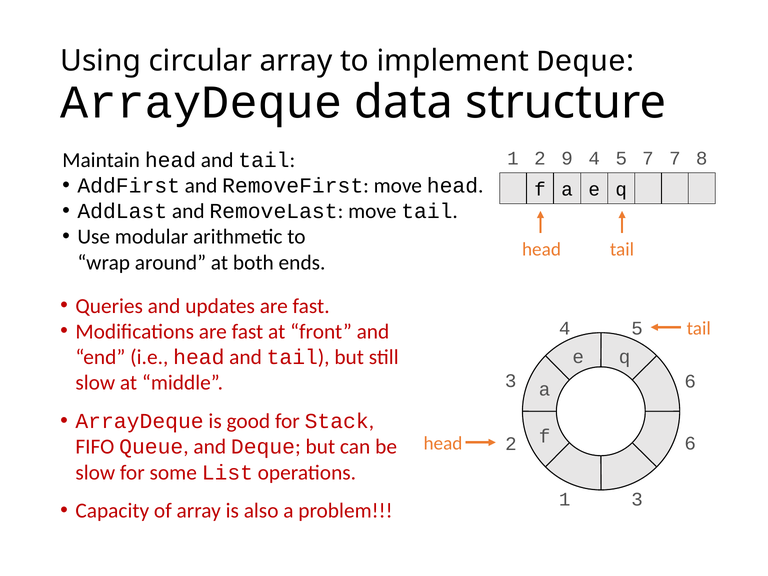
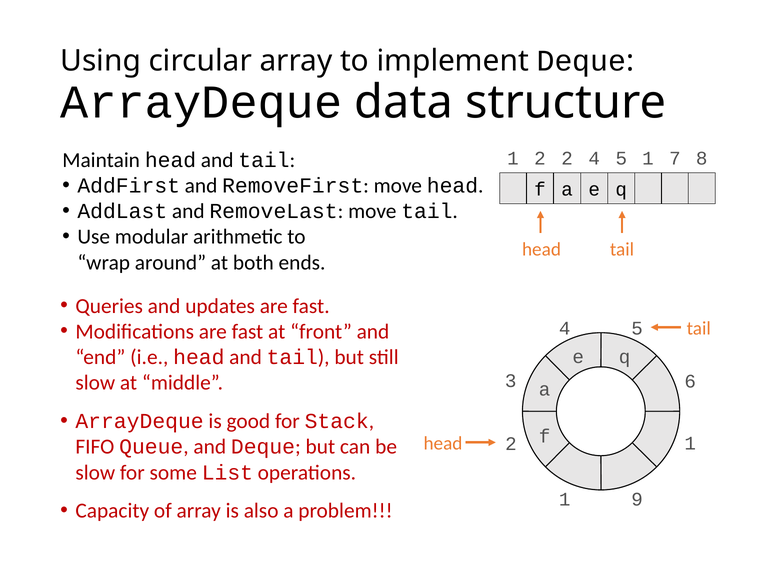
2 9: 9 -> 2
5 7: 7 -> 1
2 6: 6 -> 1
1 3: 3 -> 9
